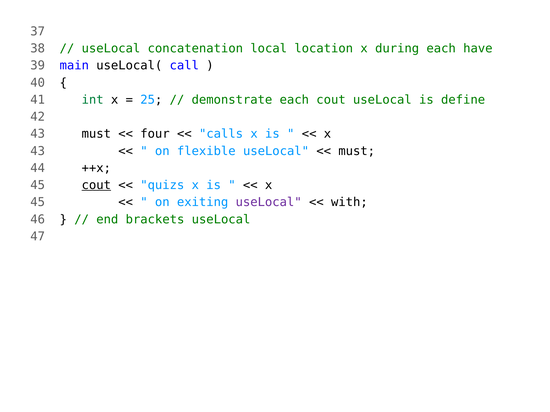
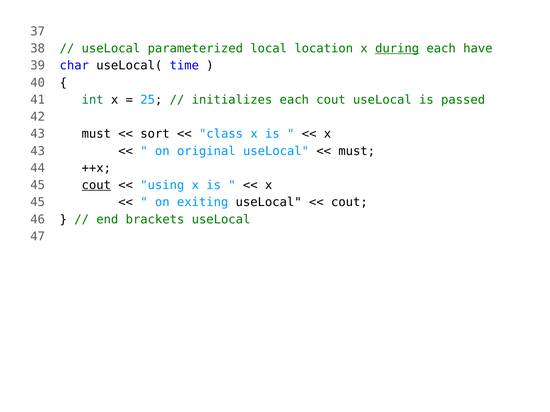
concatenation: concatenation -> parameterized
during underline: none -> present
main: main -> char
call: call -> time
demonstrate: demonstrate -> initializes
define: define -> passed
four: four -> sort
calls: calls -> class
flexible: flexible -> original
quizs: quizs -> using
useLocal at (269, 203) colour: purple -> black
with at (349, 203): with -> cout
